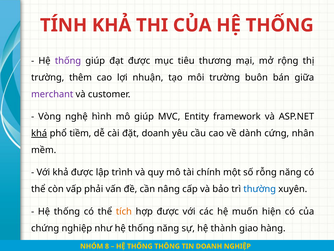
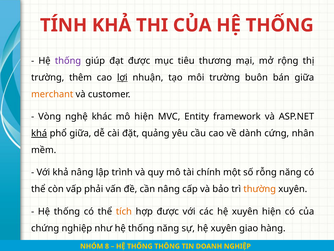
lợi underline: none -> present
merchant colour: purple -> orange
hình: hình -> khác
mô giúp: giúp -> hiện
phổ tiềm: tiềm -> giữa
đặt doanh: doanh -> quảng
khả được: được -> nâng
thường colour: blue -> orange
các hệ muốn: muốn -> xuyên
sự hệ thành: thành -> xuyên
